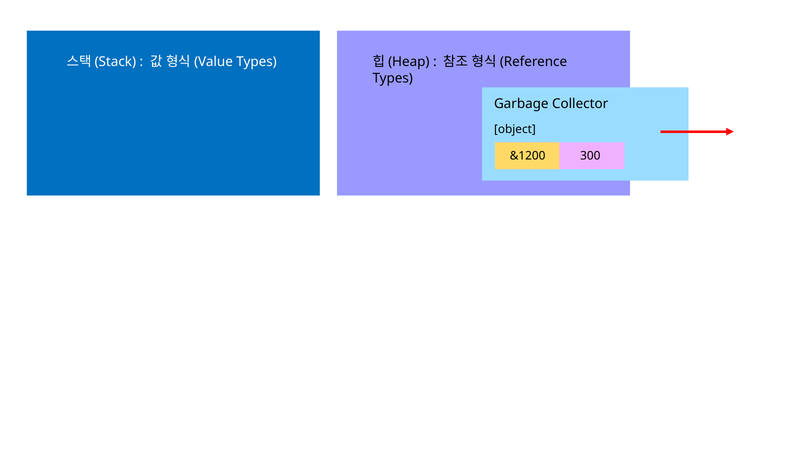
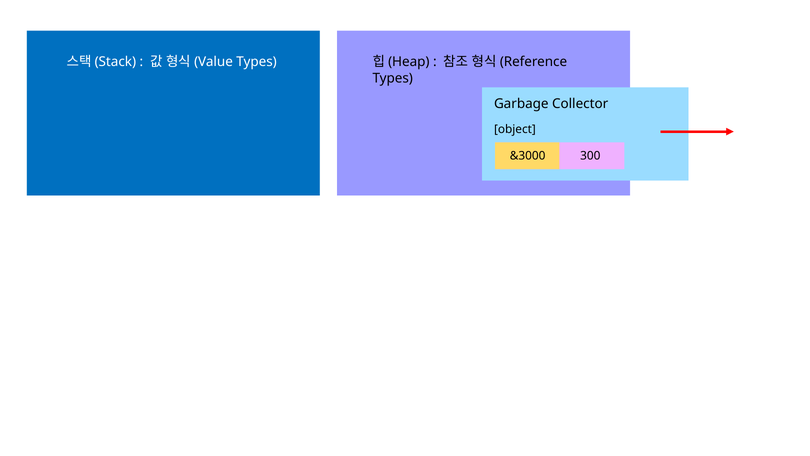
&1200: &1200 -> &3000
